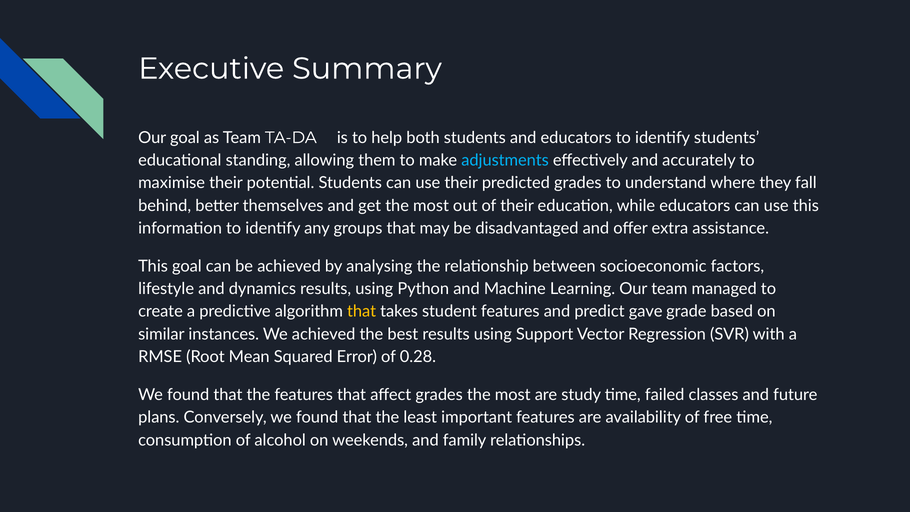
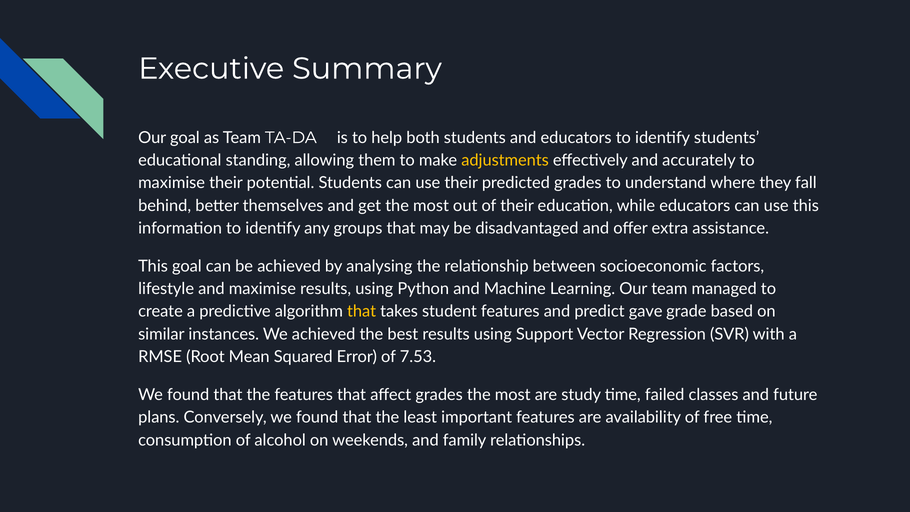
adjustments colour: light blue -> yellow
and dynamics: dynamics -> maximise
0.28: 0.28 -> 7.53
